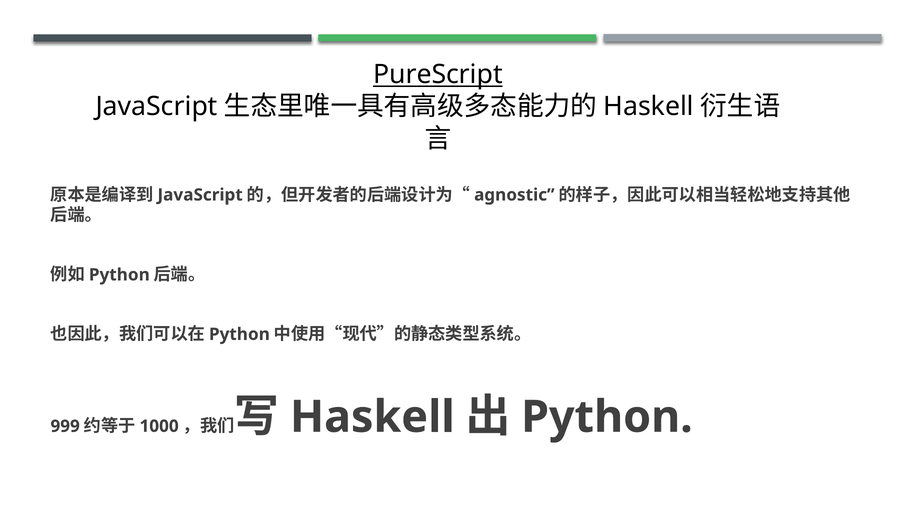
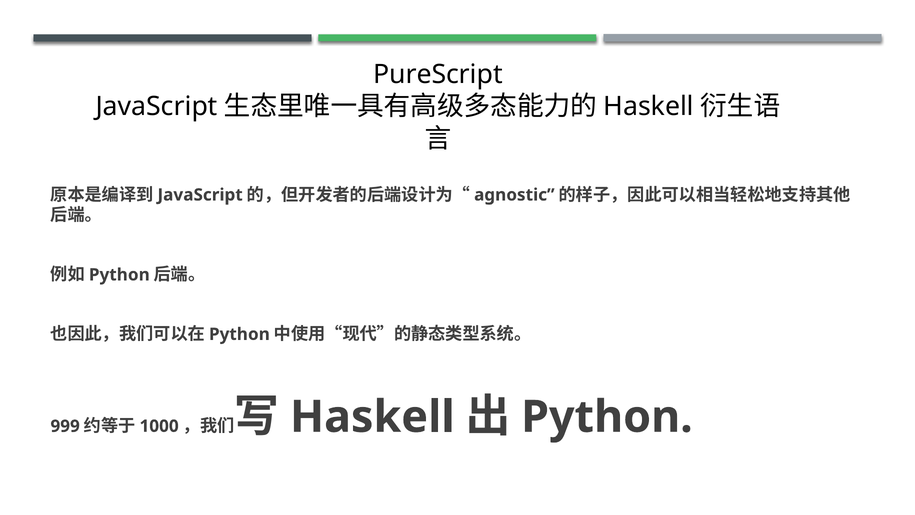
PureScript underline: present -> none
